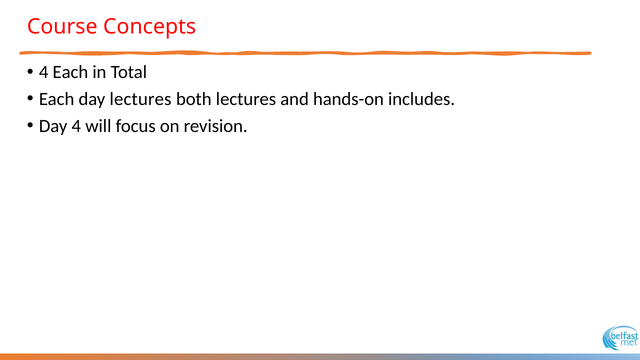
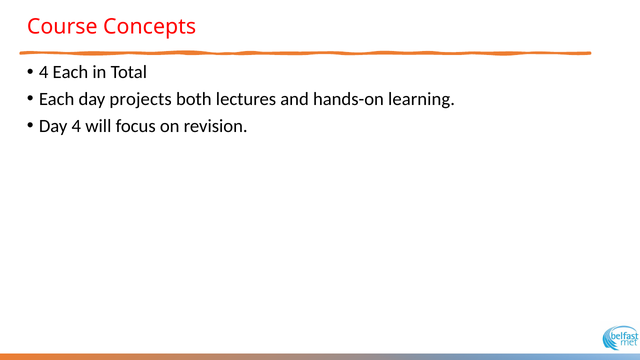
day lectures: lectures -> projects
includes: includes -> learning
